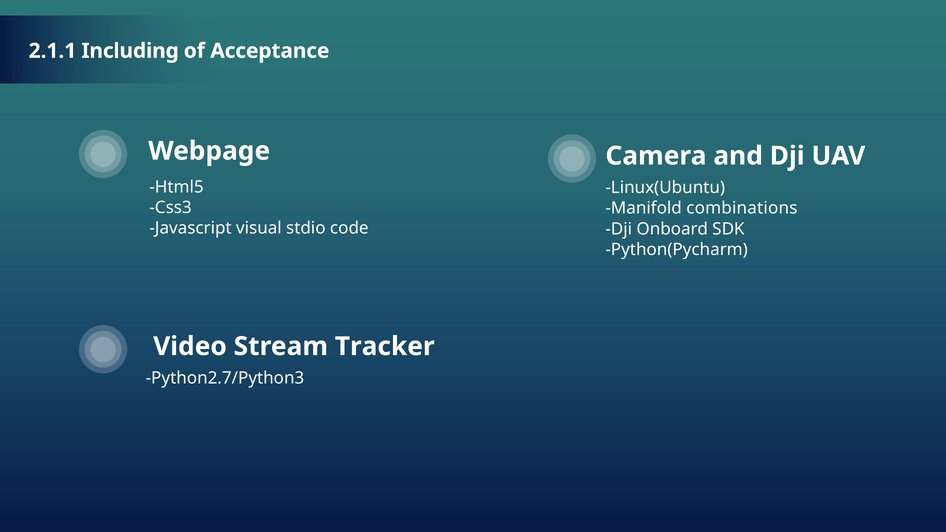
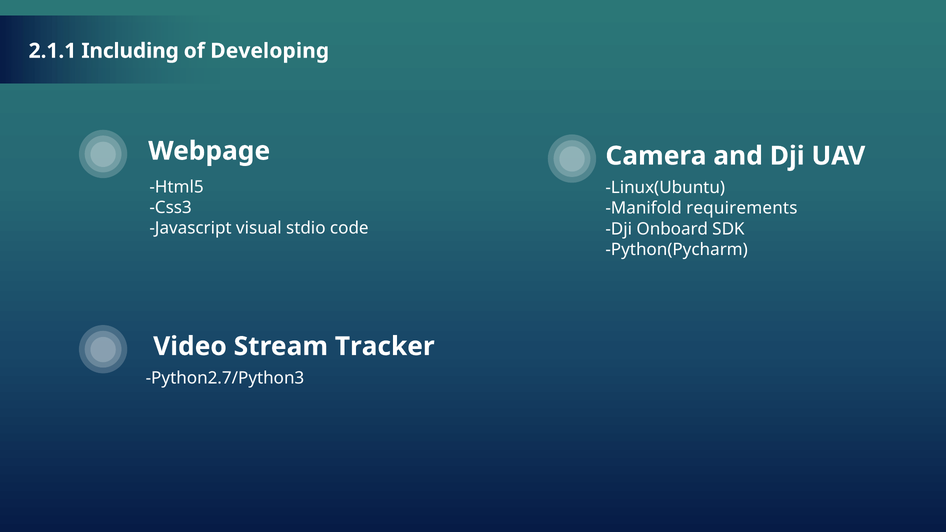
Acceptance: Acceptance -> Developing
combinations: combinations -> requirements
